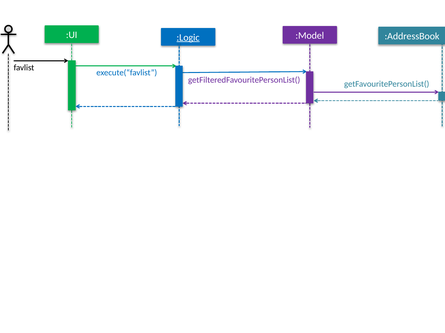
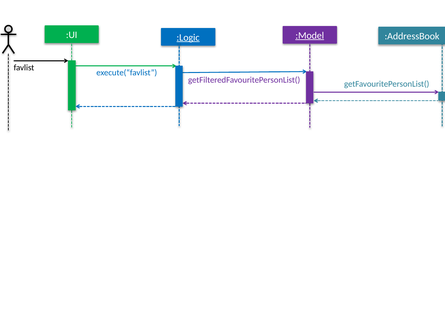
:Model underline: none -> present
